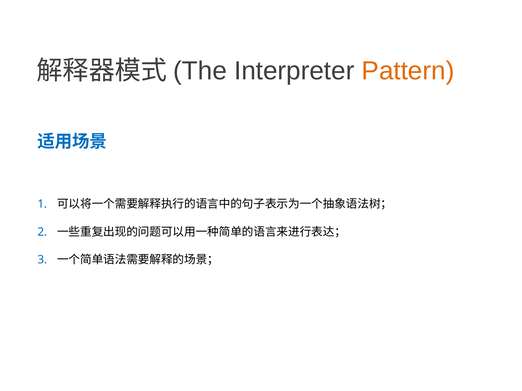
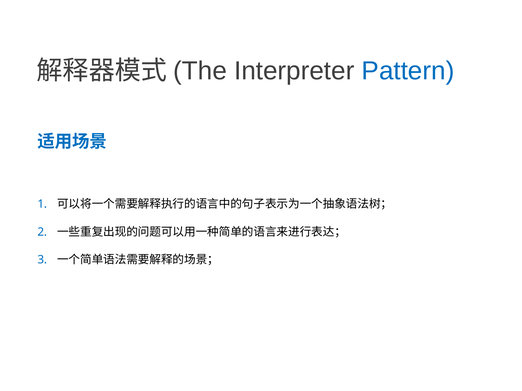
Pattern colour: orange -> blue
